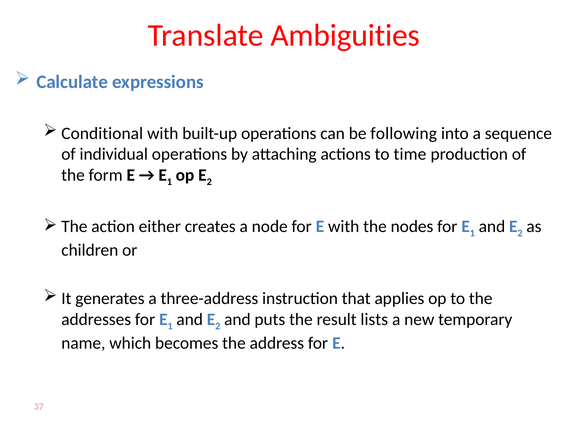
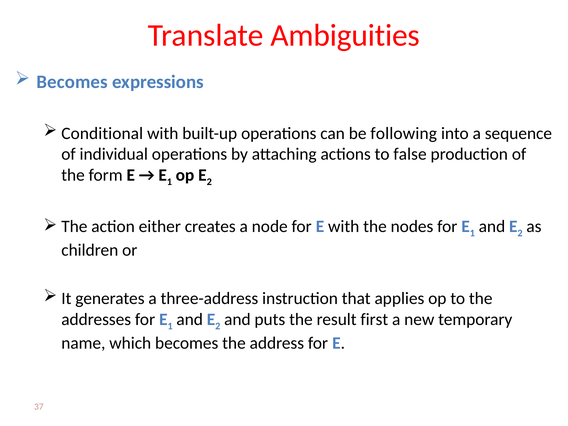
Calculate at (72, 82): Calculate -> Becomes
time: time -> false
lists: lists -> first
